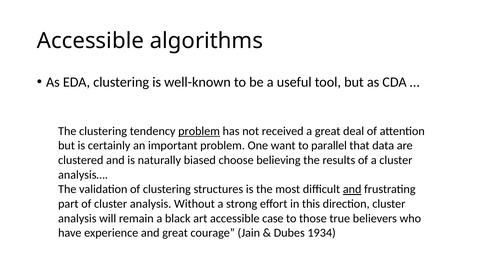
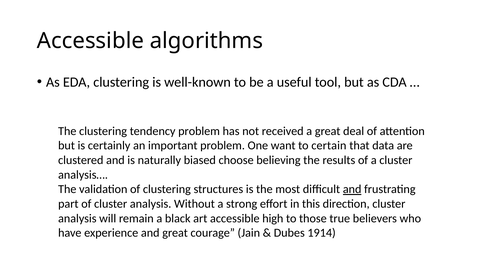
problem at (199, 131) underline: present -> none
parallel: parallel -> certain
case: case -> high
1934: 1934 -> 1914
